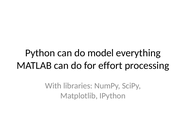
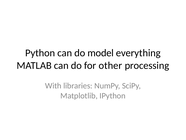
effort: effort -> other
